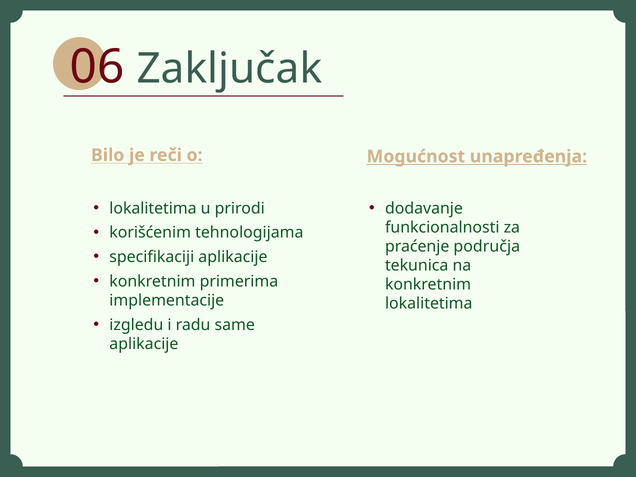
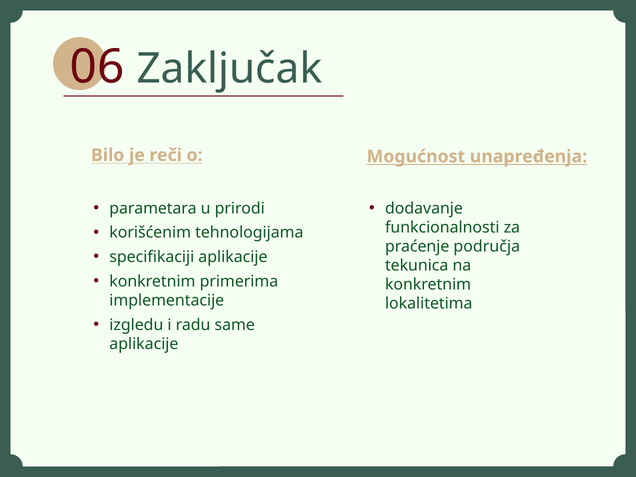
lokalitetima at (153, 208): lokalitetima -> parametara
